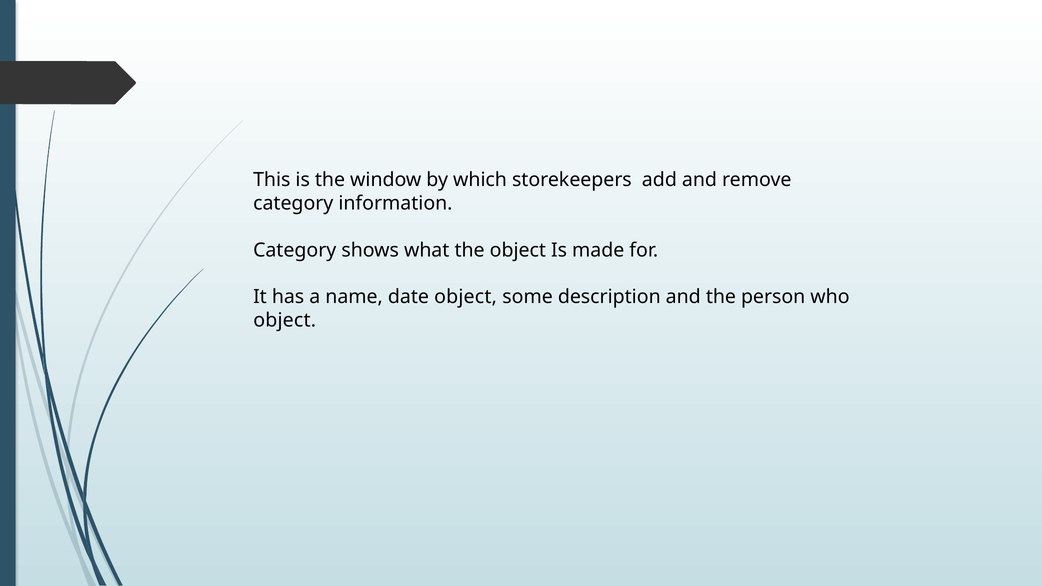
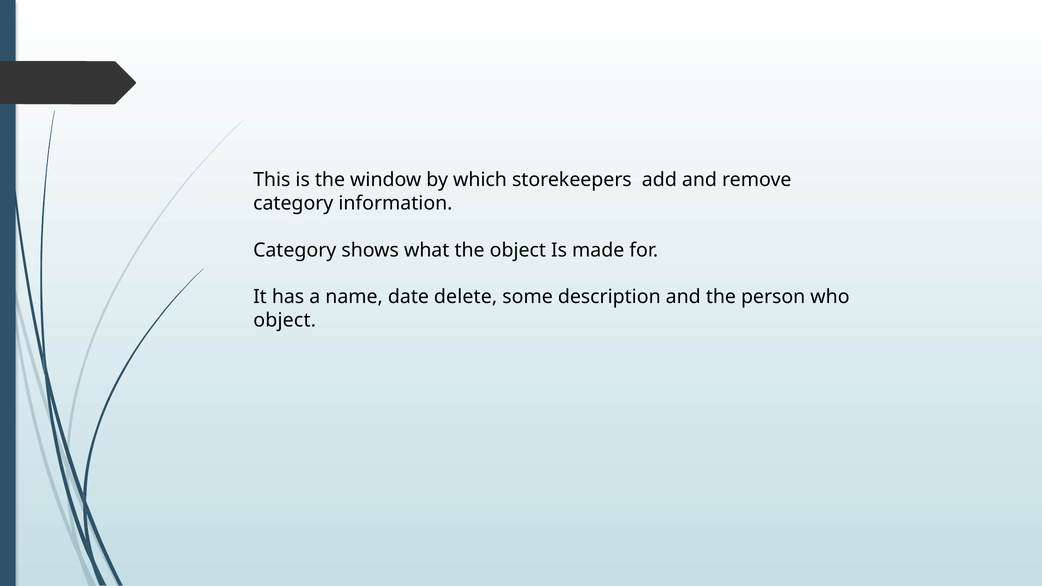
date object: object -> delete
